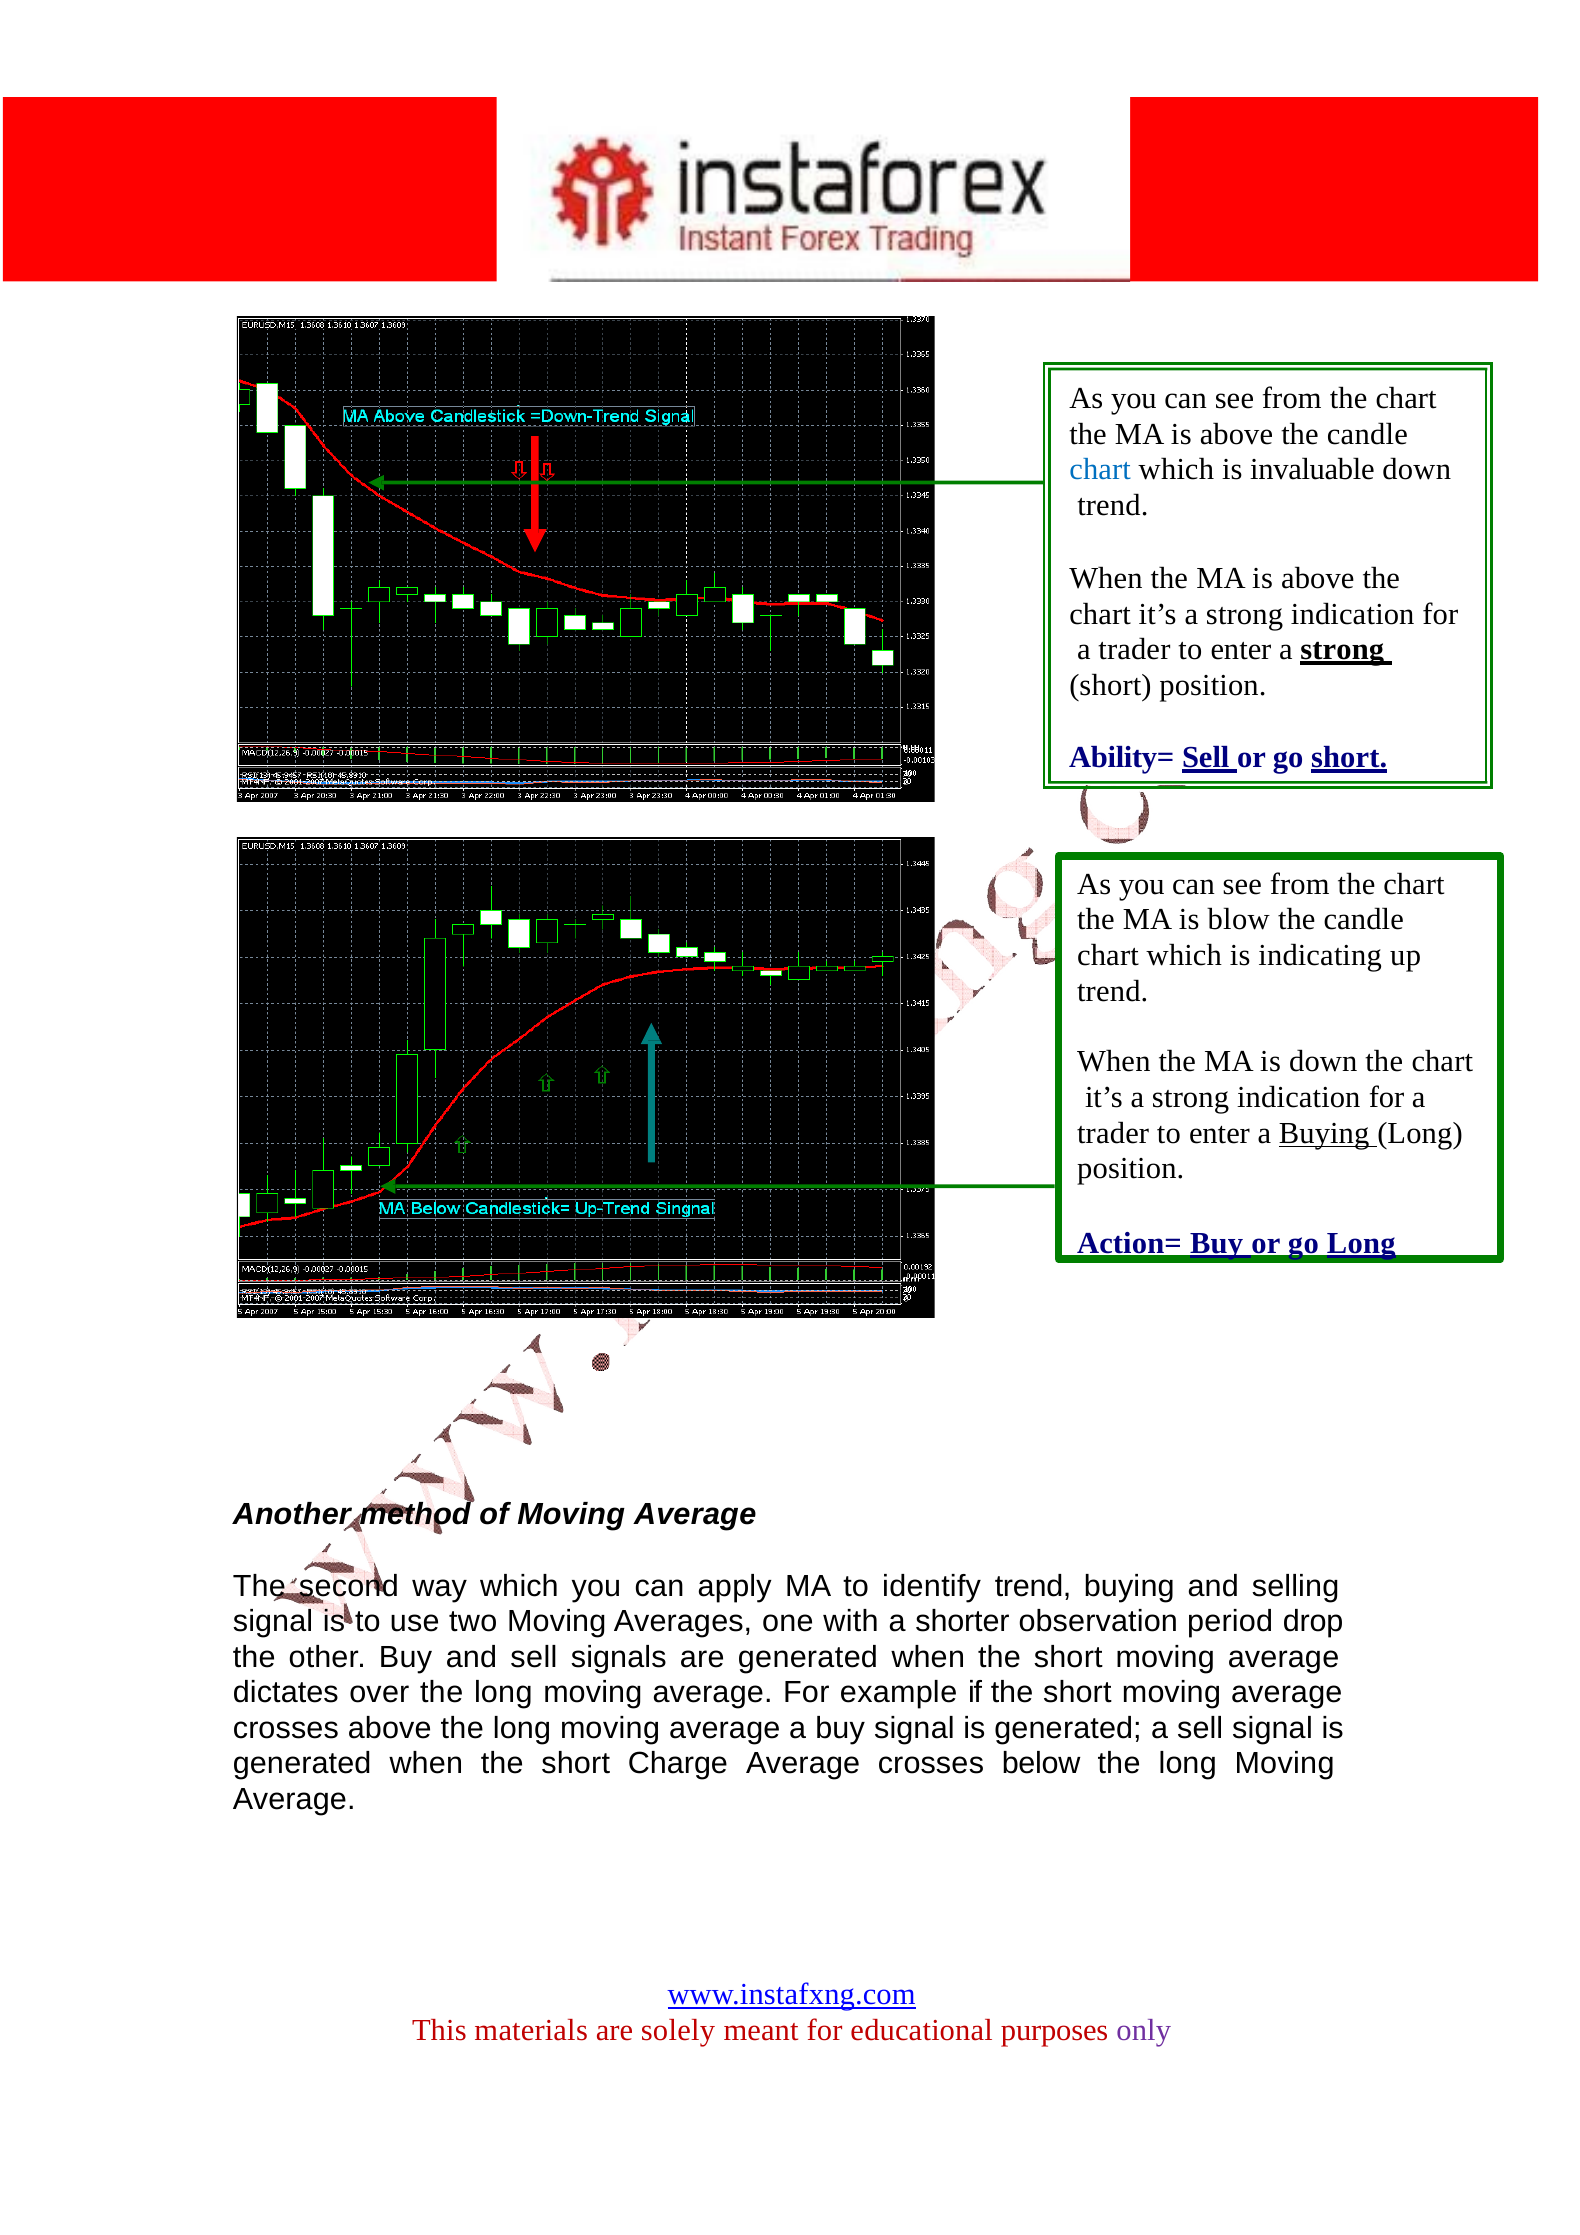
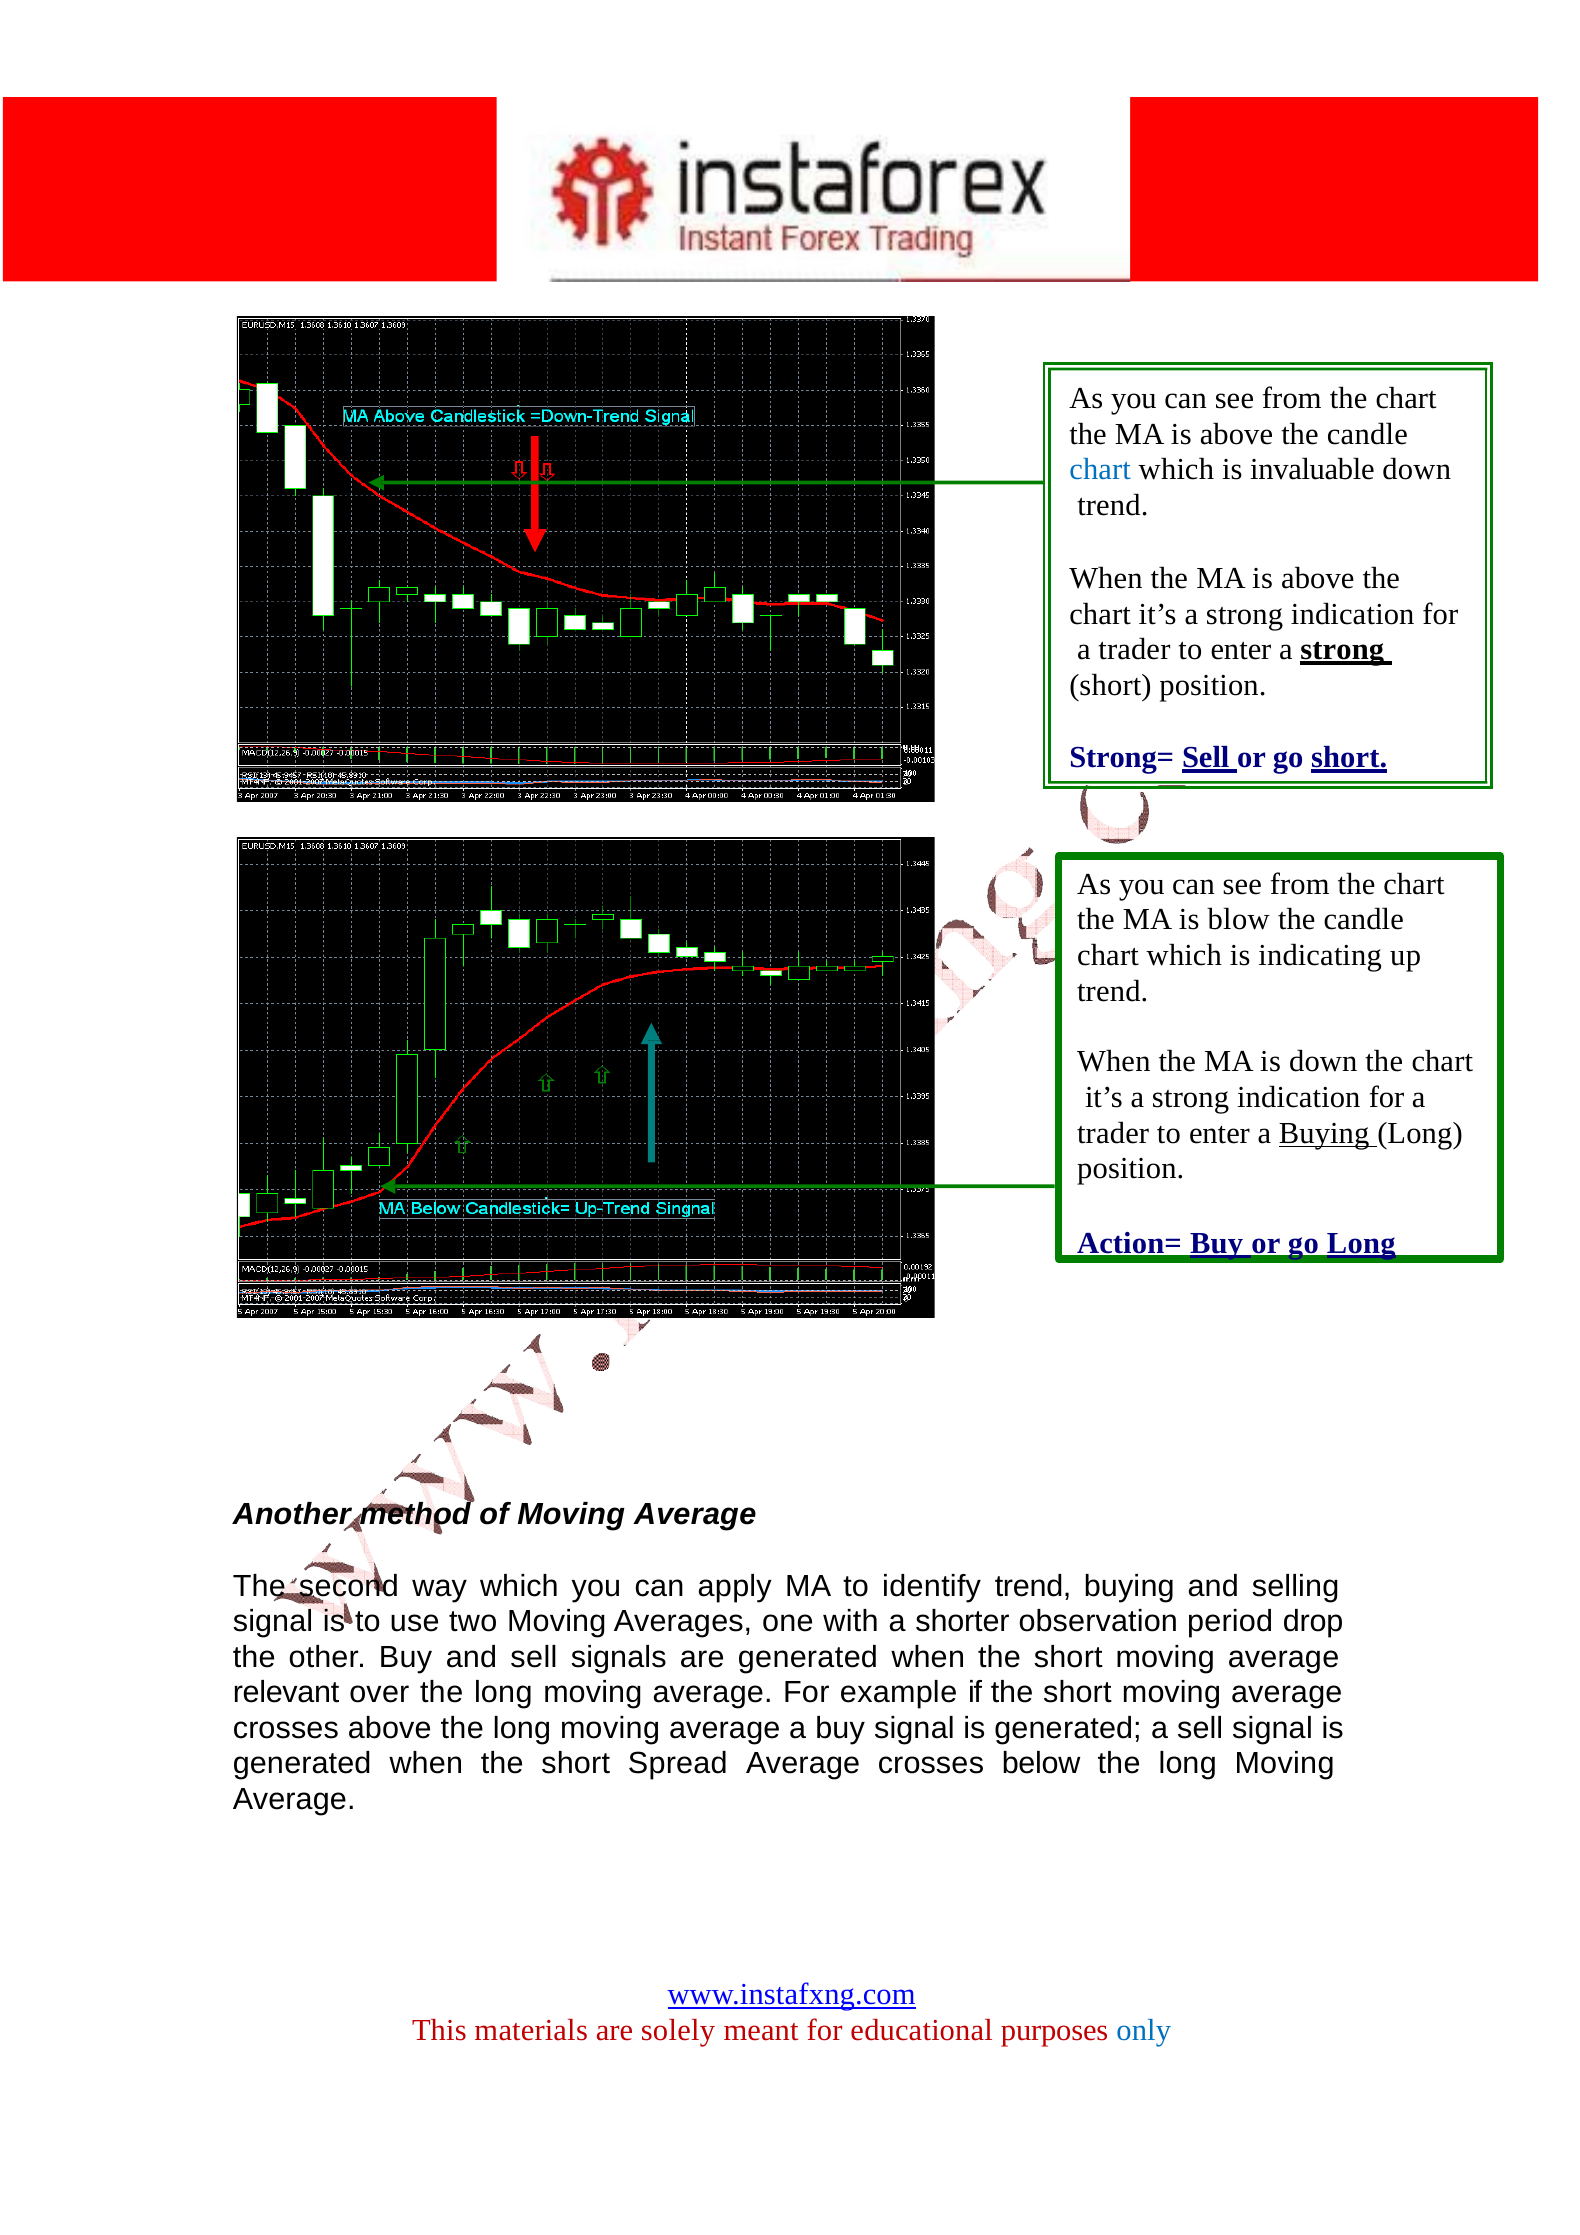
Ability=: Ability= -> Strong=
dictates: dictates -> relevant
Charge: Charge -> Spread
only colour: purple -> blue
